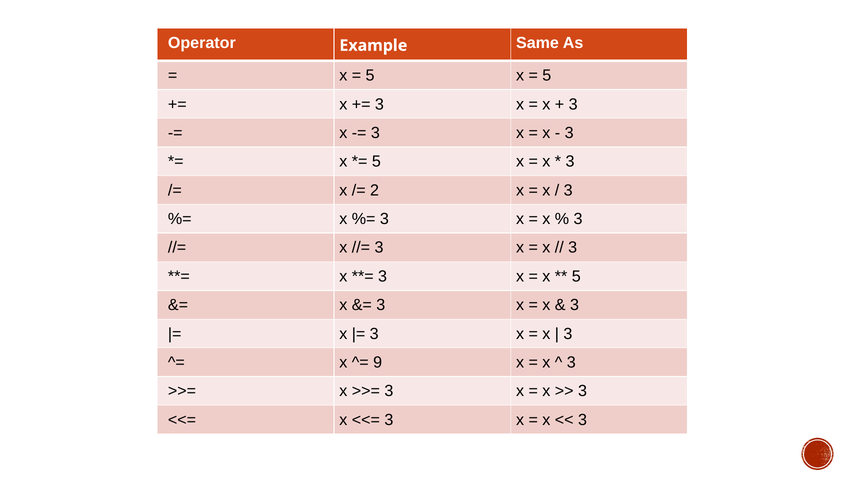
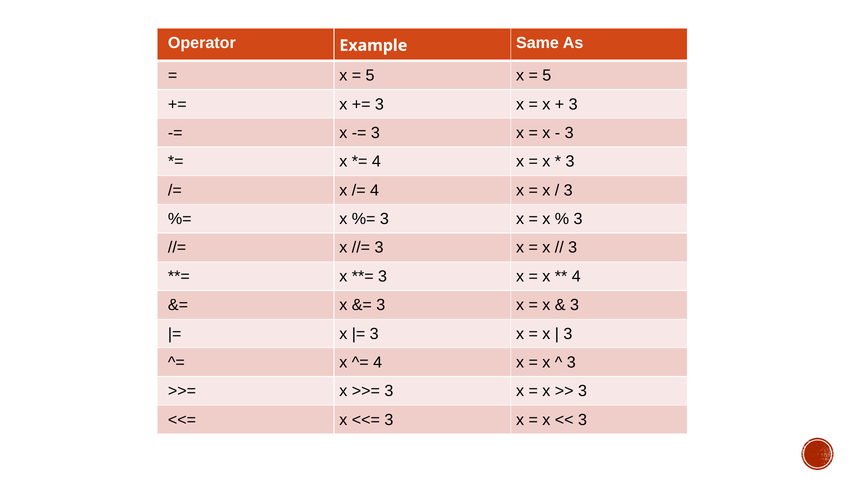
5 at (376, 162): 5 -> 4
2 at (375, 190): 2 -> 4
5 at (576, 276): 5 -> 4
9 at (378, 362): 9 -> 4
